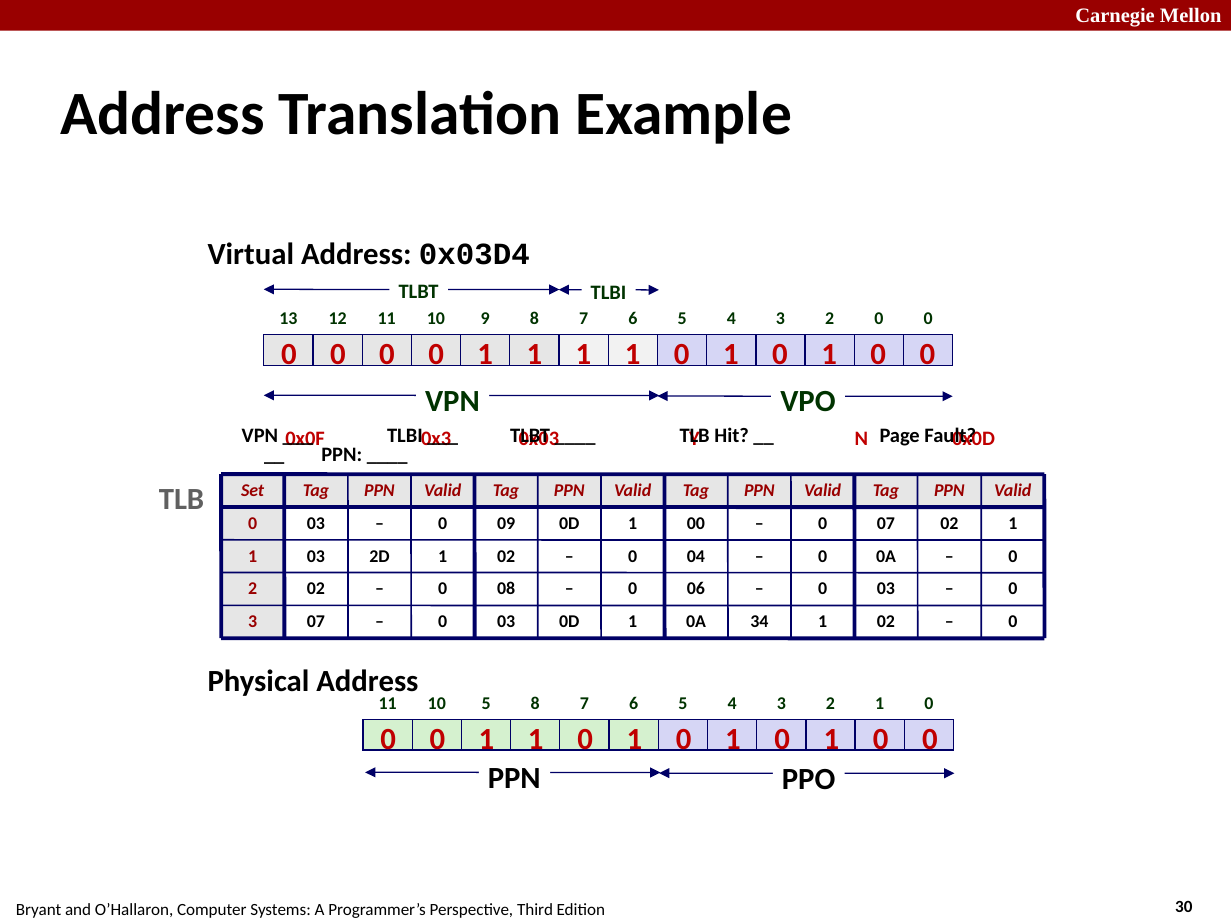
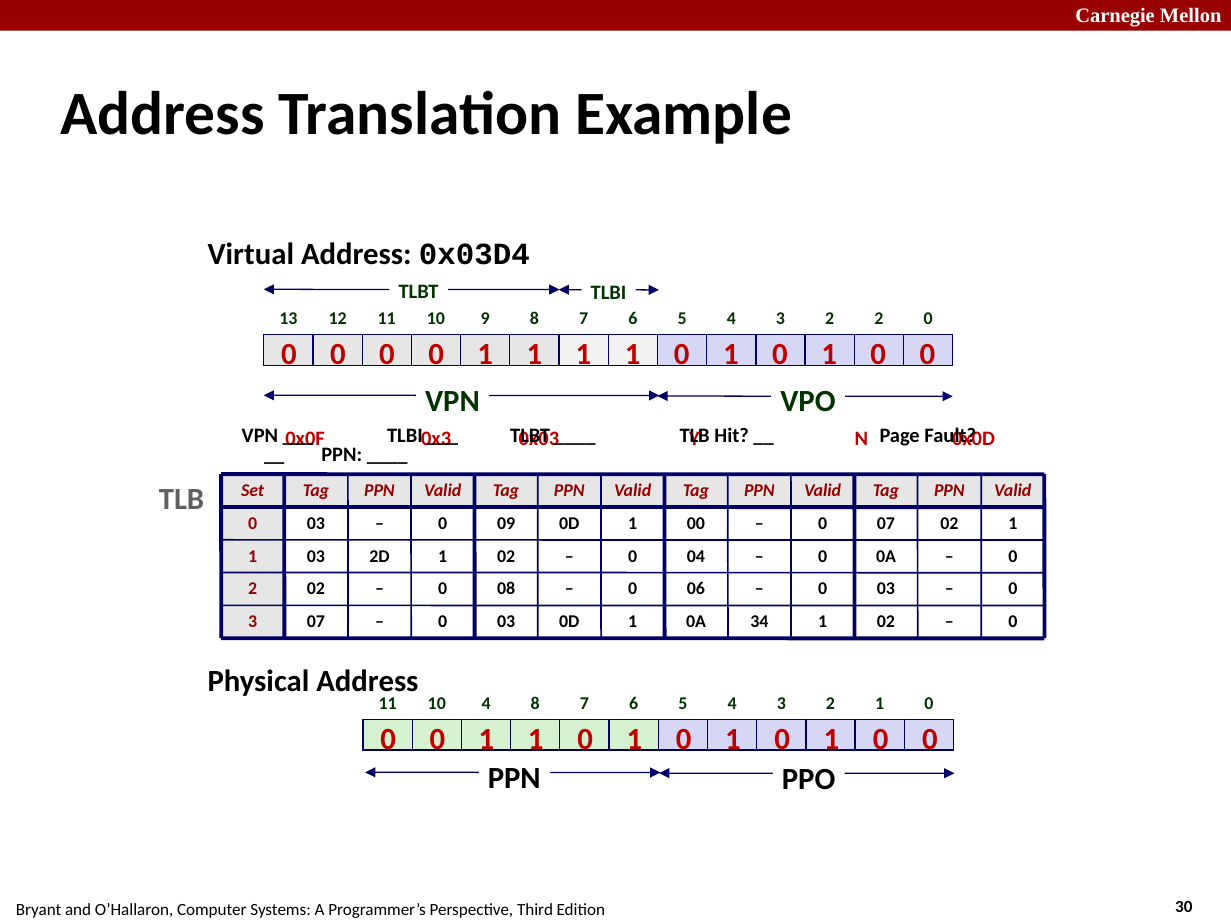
3 2 0: 0 -> 2
10 5: 5 -> 4
